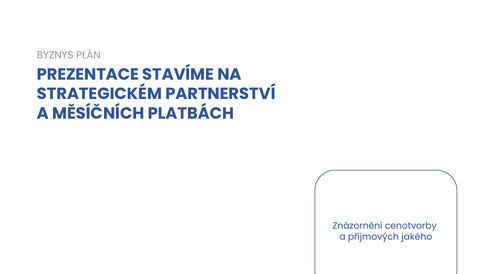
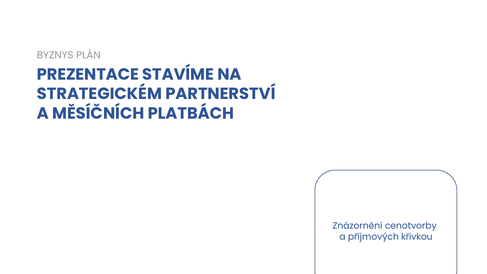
jakého: jakého -> křivkou
